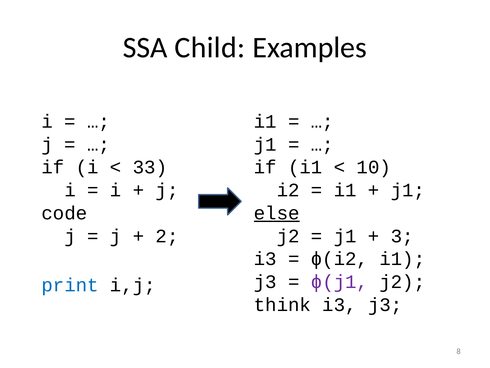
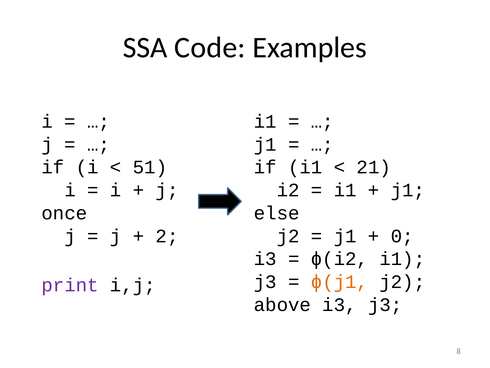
Child: Child -> Code
10: 10 -> 21
33: 33 -> 51
code: code -> once
else underline: present -> none
3: 3 -> 0
ϕ(j1 colour: purple -> orange
print colour: blue -> purple
think: think -> above
